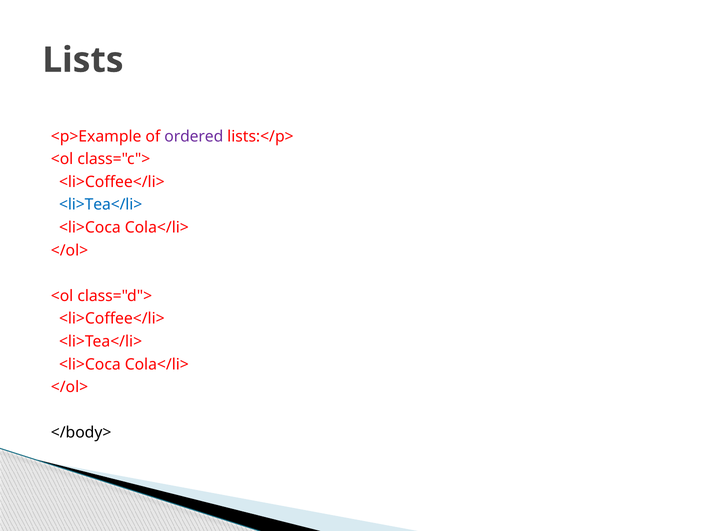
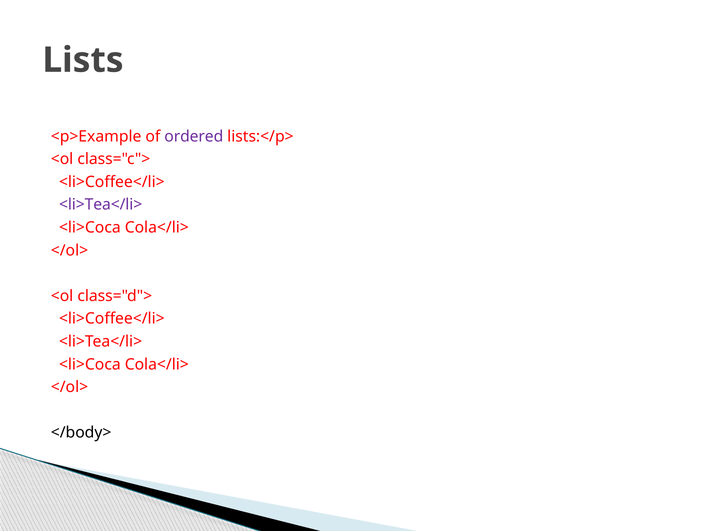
<li>Tea</li> at (101, 205) colour: blue -> purple
